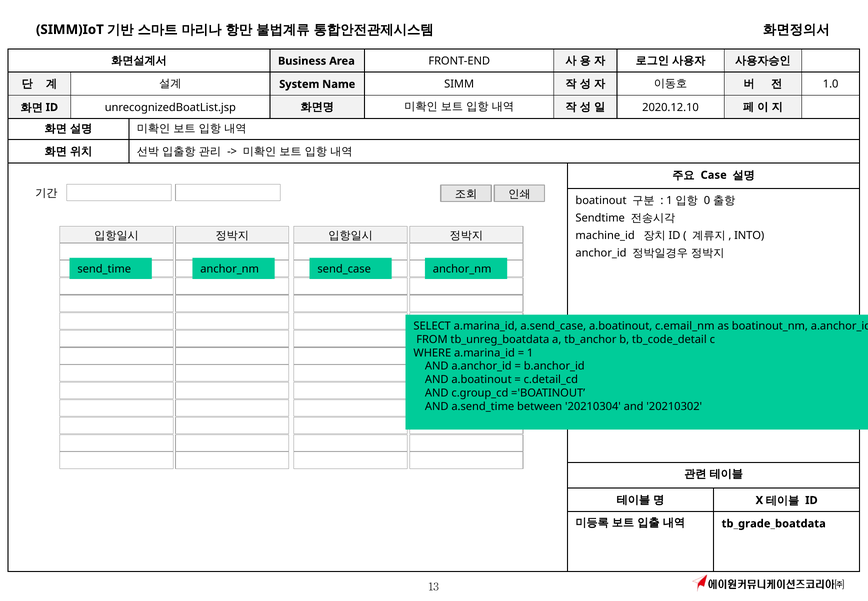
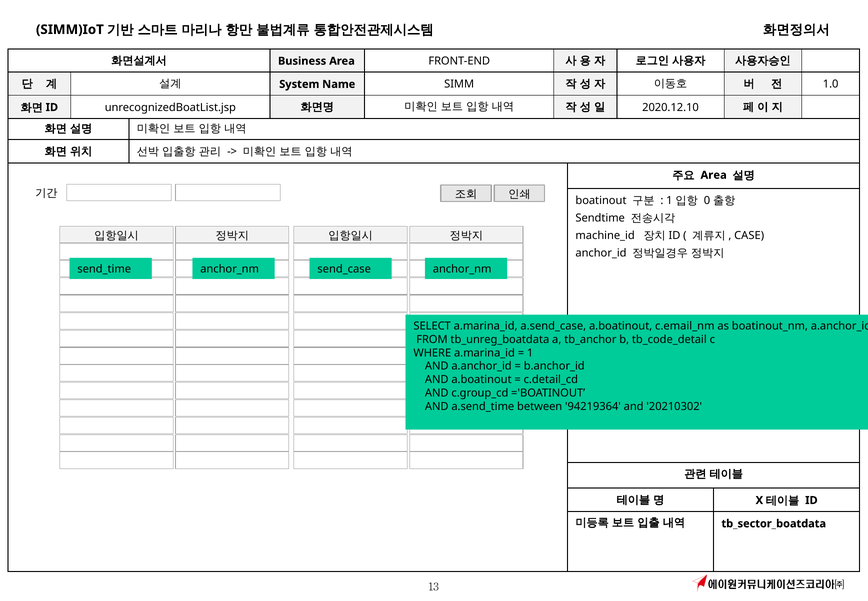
Case at (714, 175): Case -> Area
INTO: INTO -> CASE
20210304: 20210304 -> 94219364
tb_grade_boatdata: tb_grade_boatdata -> tb_sector_boatdata
